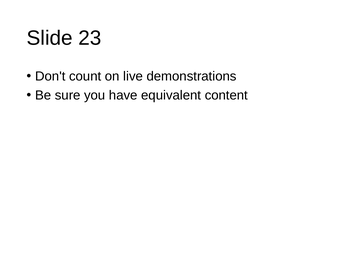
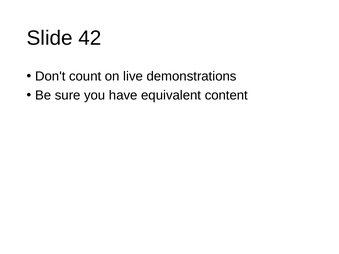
23: 23 -> 42
